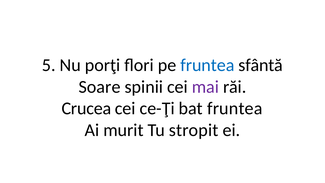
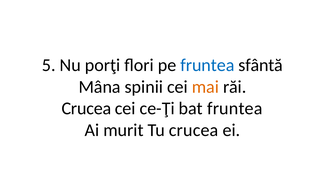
Soare: Soare -> Mâna
mai colour: purple -> orange
Tu stropit: stropit -> crucea
